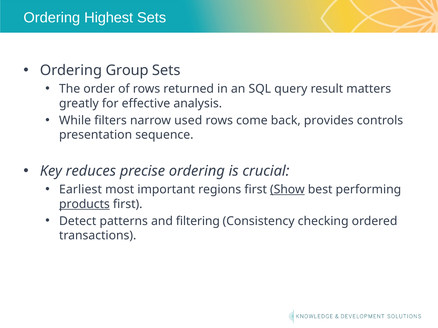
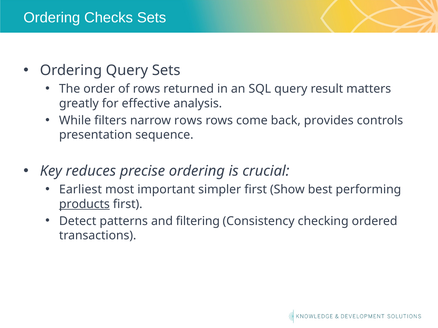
Highest: Highest -> Checks
Ordering Group: Group -> Query
narrow used: used -> rows
regions: regions -> simpler
Show underline: present -> none
